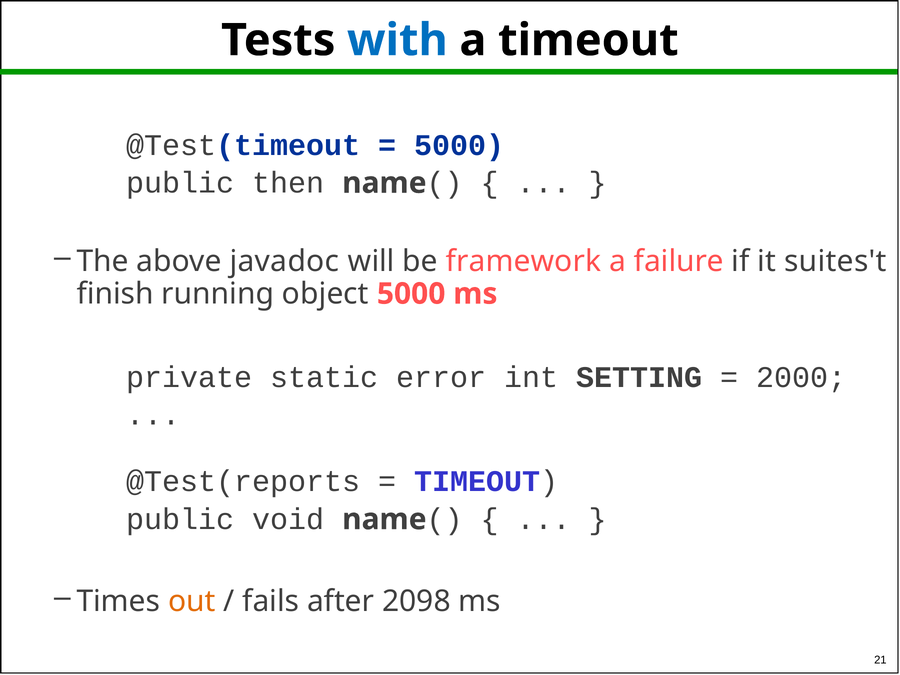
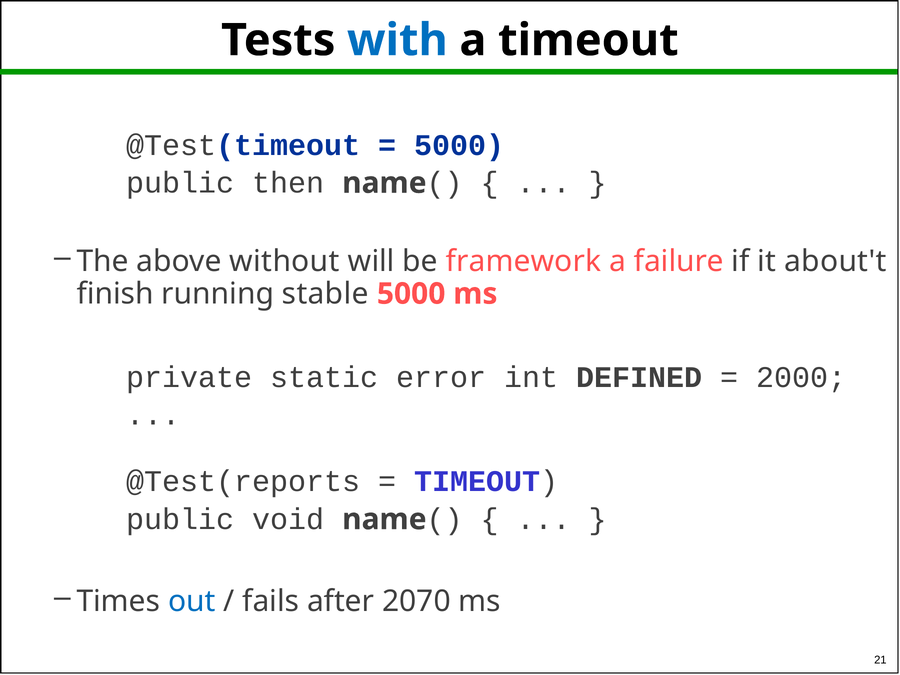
javadoc: javadoc -> without
suites't: suites't -> about't
object: object -> stable
SETTING: SETTING -> DEFINED
out colour: orange -> blue
2098: 2098 -> 2070
